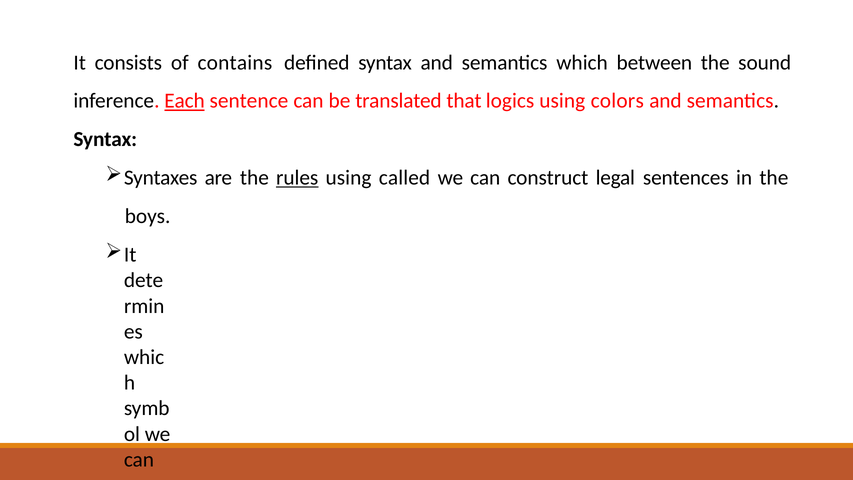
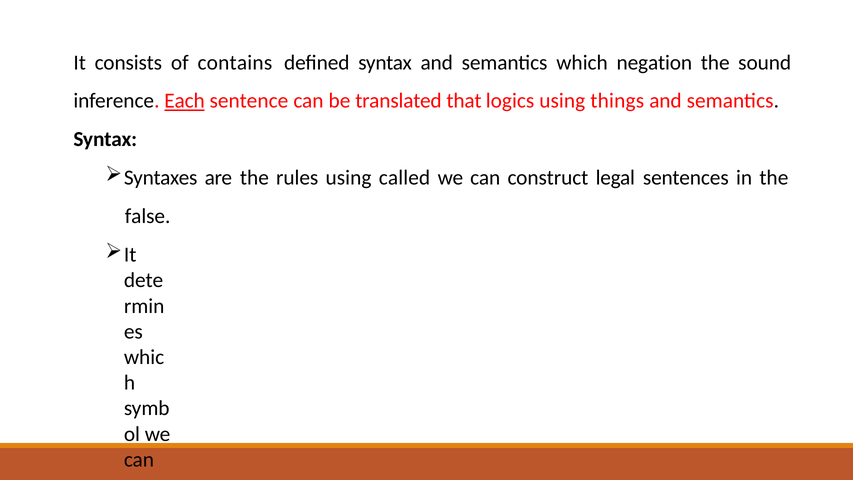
between: between -> negation
colors: colors -> things
rules at (297, 178) underline: present -> none
boys: boys -> false
